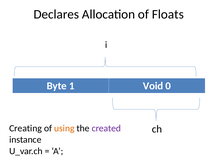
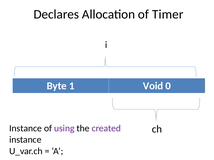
Floats: Floats -> Timer
Creating at (26, 129): Creating -> Instance
using colour: orange -> purple
